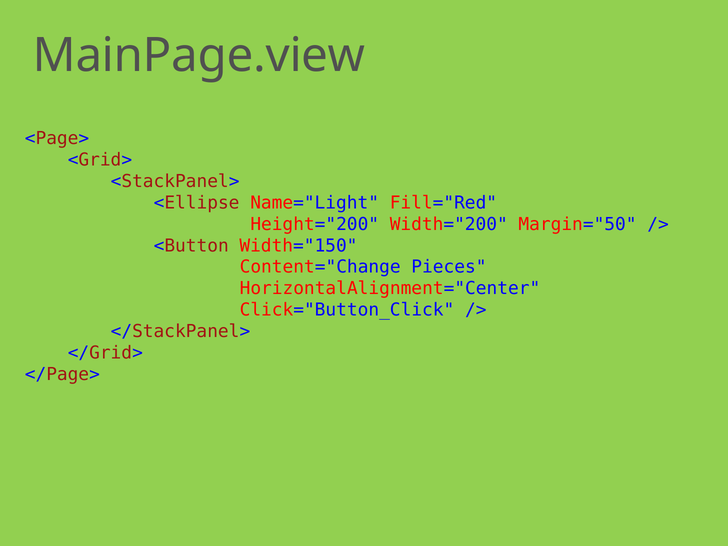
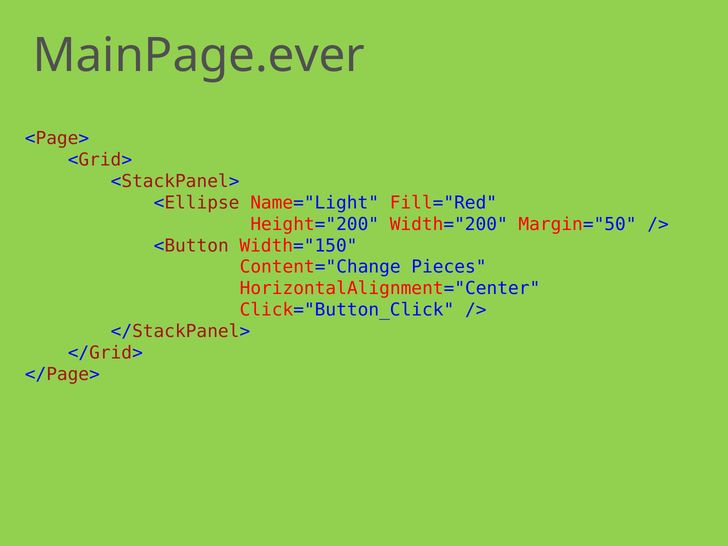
MainPage.view: MainPage.view -> MainPage.ever
